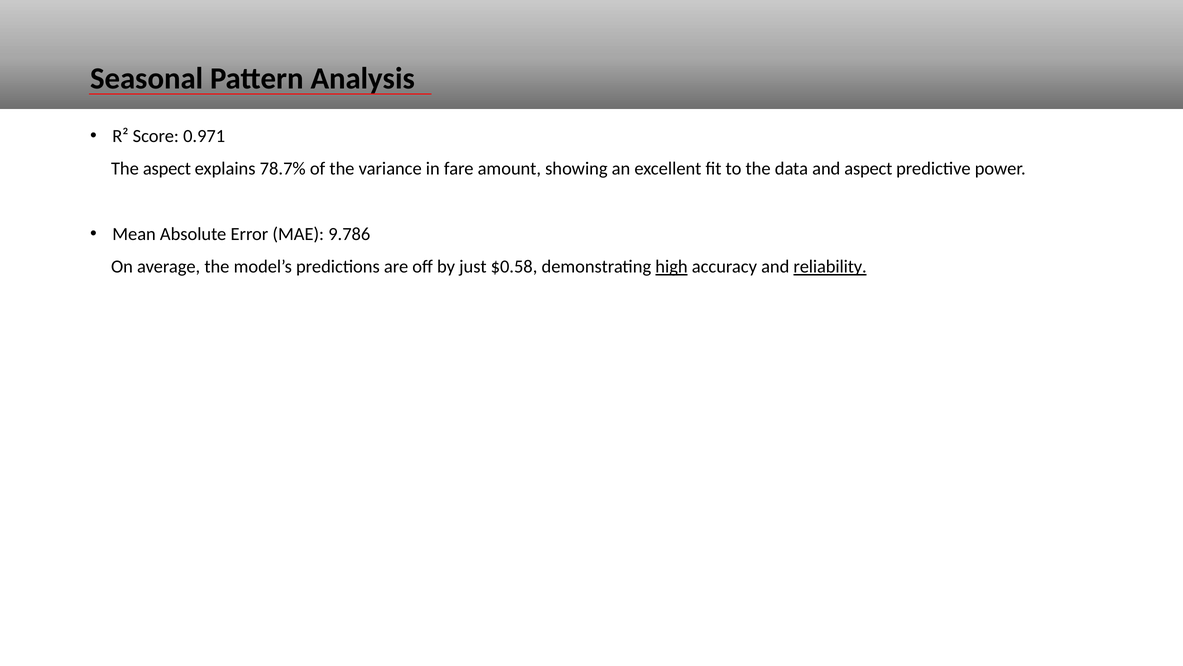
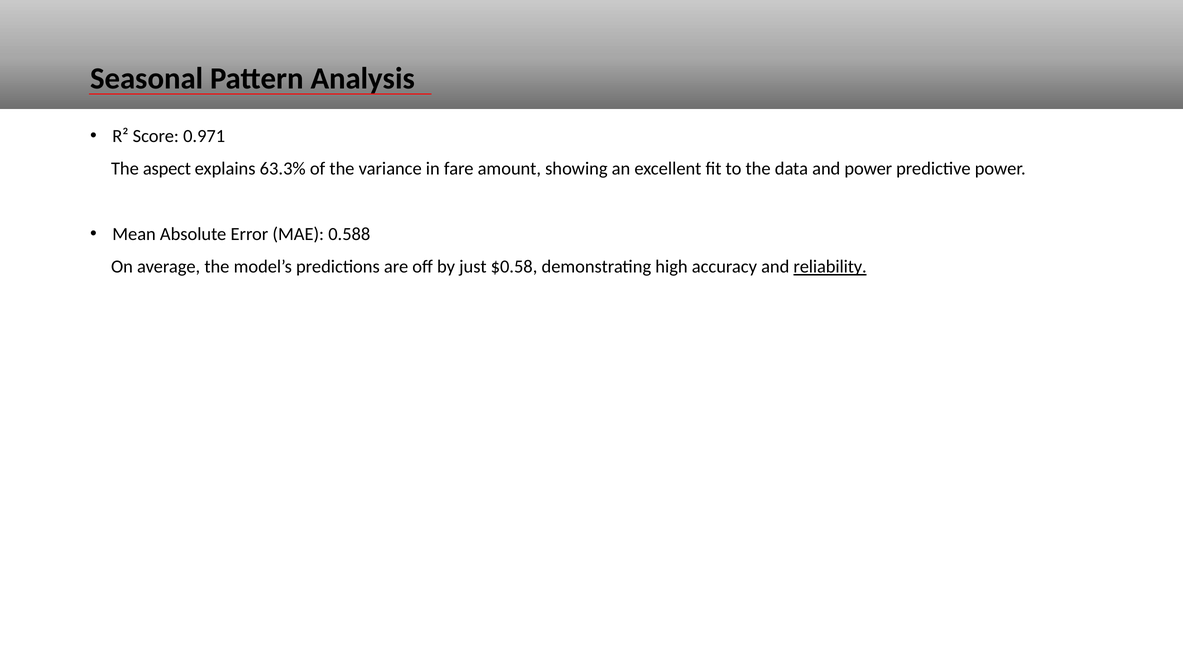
78.7%: 78.7% -> 63.3%
and aspect: aspect -> power
9.786: 9.786 -> 0.588
high underline: present -> none
